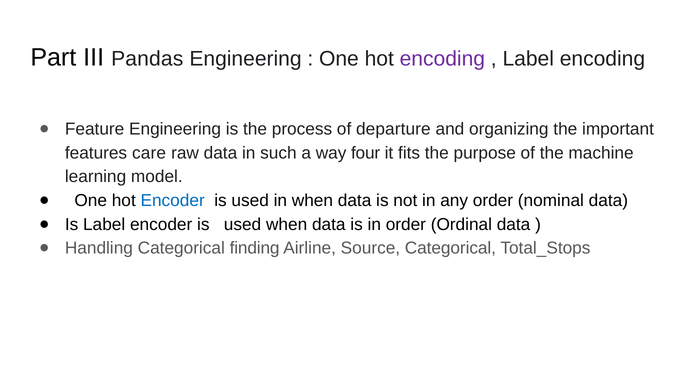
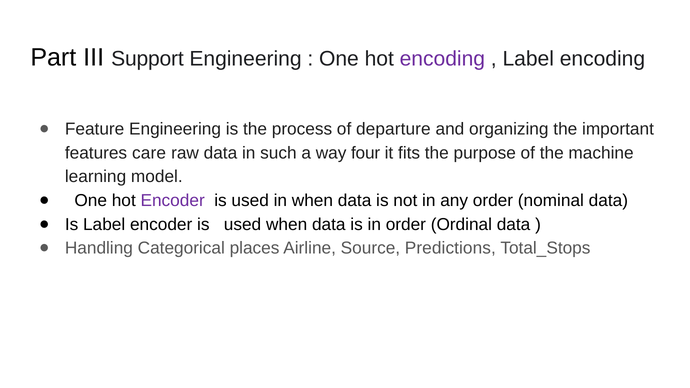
Pandas: Pandas -> Support
Encoder at (173, 201) colour: blue -> purple
finding: finding -> places
Source Categorical: Categorical -> Predictions
